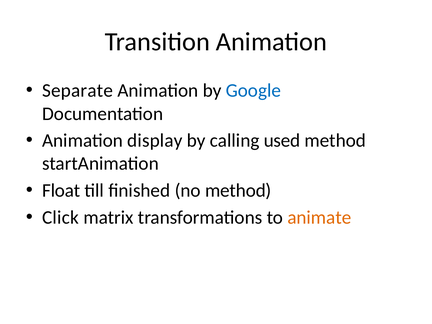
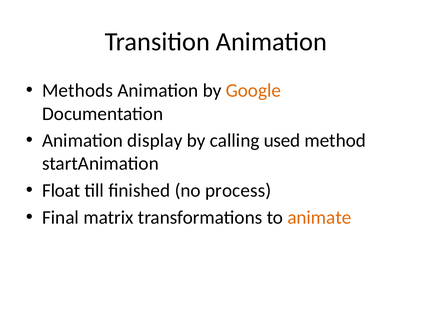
Separate: Separate -> Methods
Google colour: blue -> orange
no method: method -> process
Click: Click -> Final
